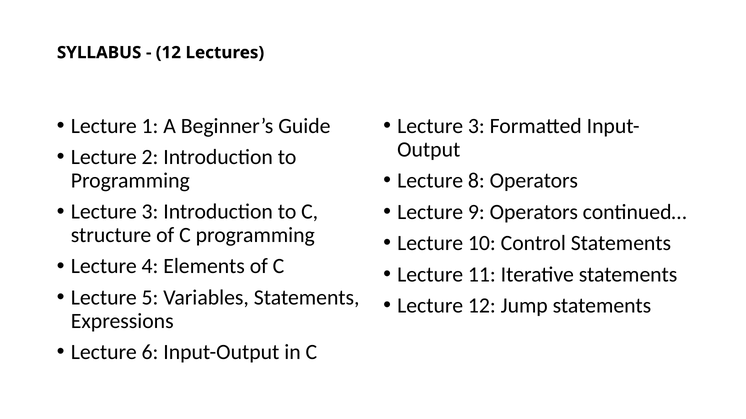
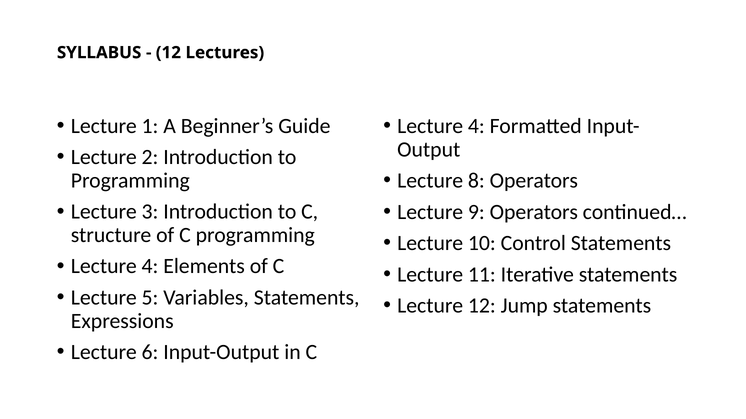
3 at (476, 126): 3 -> 4
